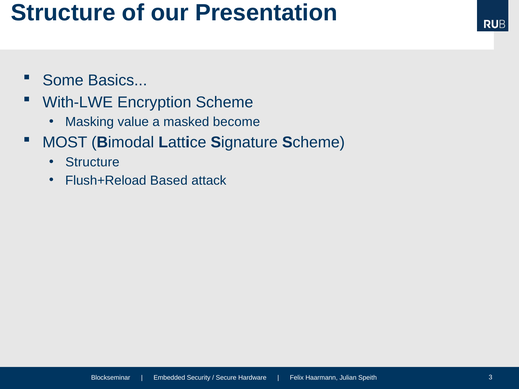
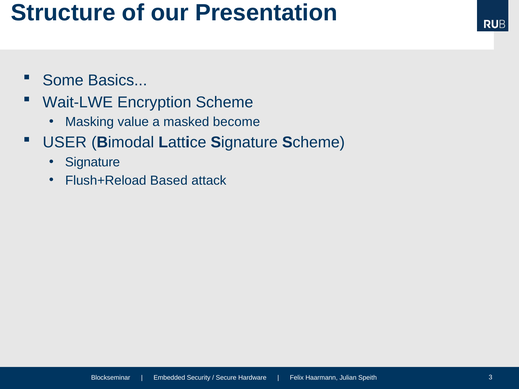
With-LWE: With-LWE -> Wait-LWE
MOST: MOST -> USER
Structure at (92, 162): Structure -> Signature
